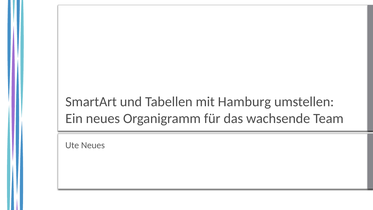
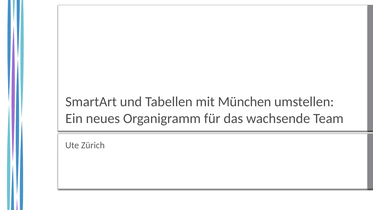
Hamburg: Hamburg -> München
Ute Neues: Neues -> Zürich
